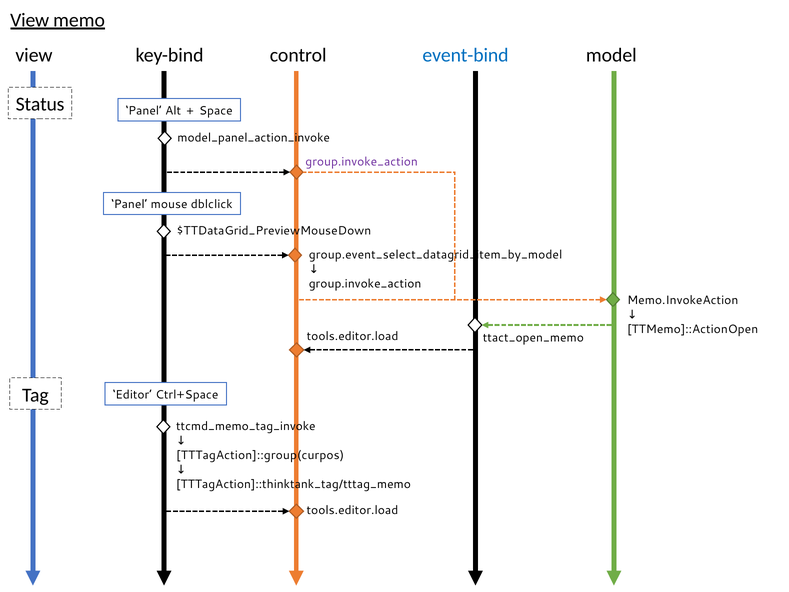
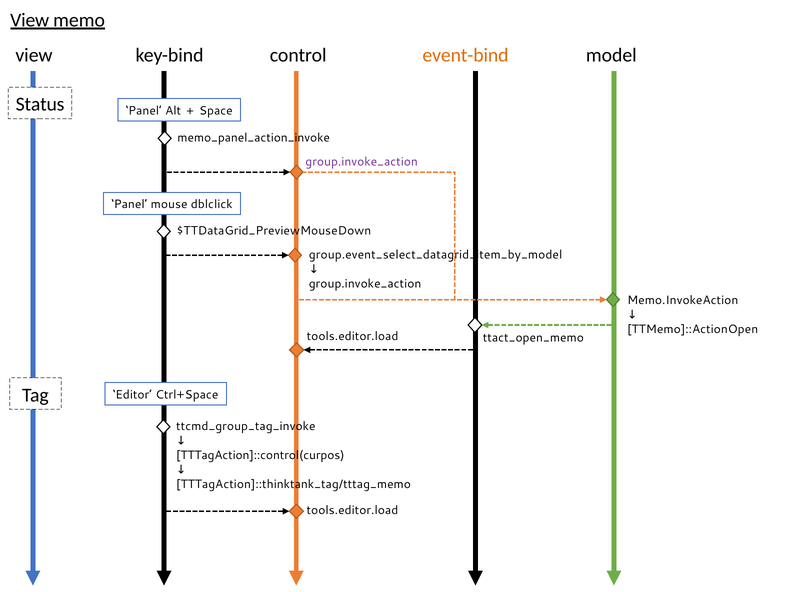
event-bind colour: blue -> orange
model_panel_action_invoke: model_panel_action_invoke -> memo_panel_action_invoke
ttcmd_memo_tag_invoke: ttcmd_memo_tag_invoke -> ttcmd_group_tag_invoke
TTTagAction]::group(curpos: TTTagAction]::group(curpos -> TTTagAction]::control(curpos
